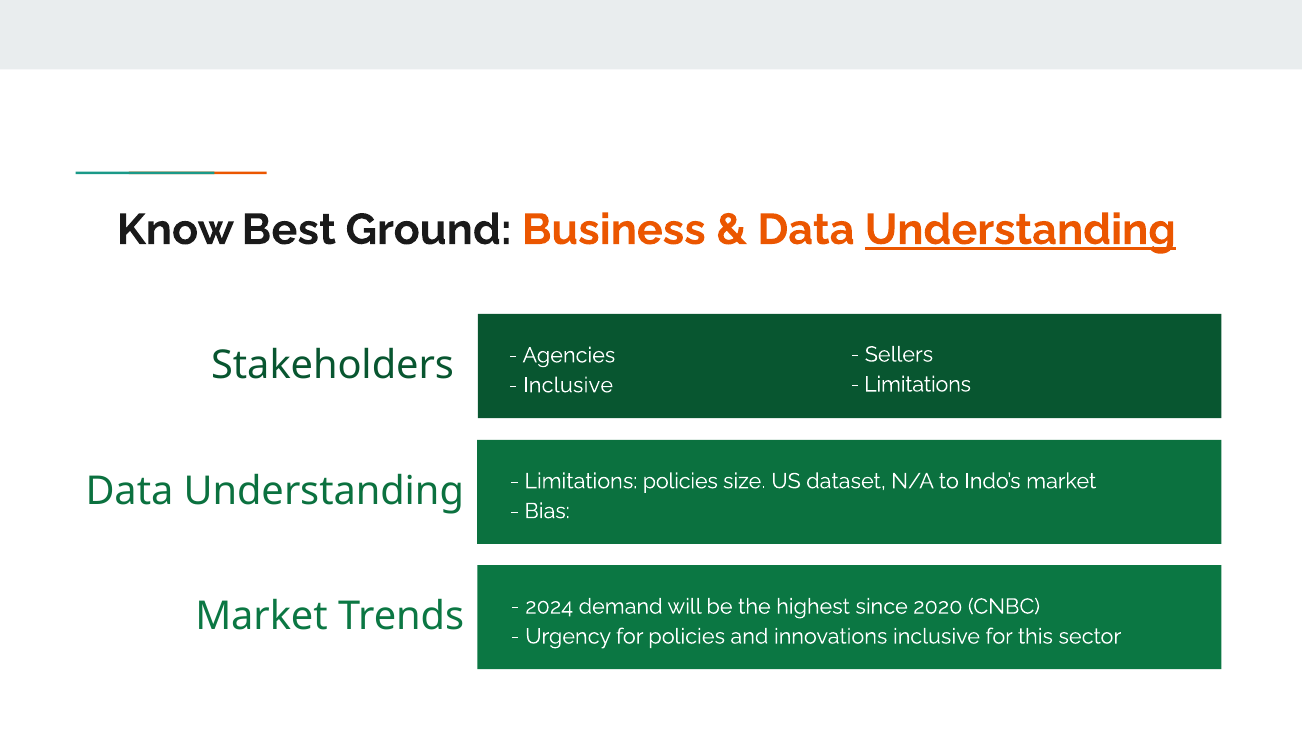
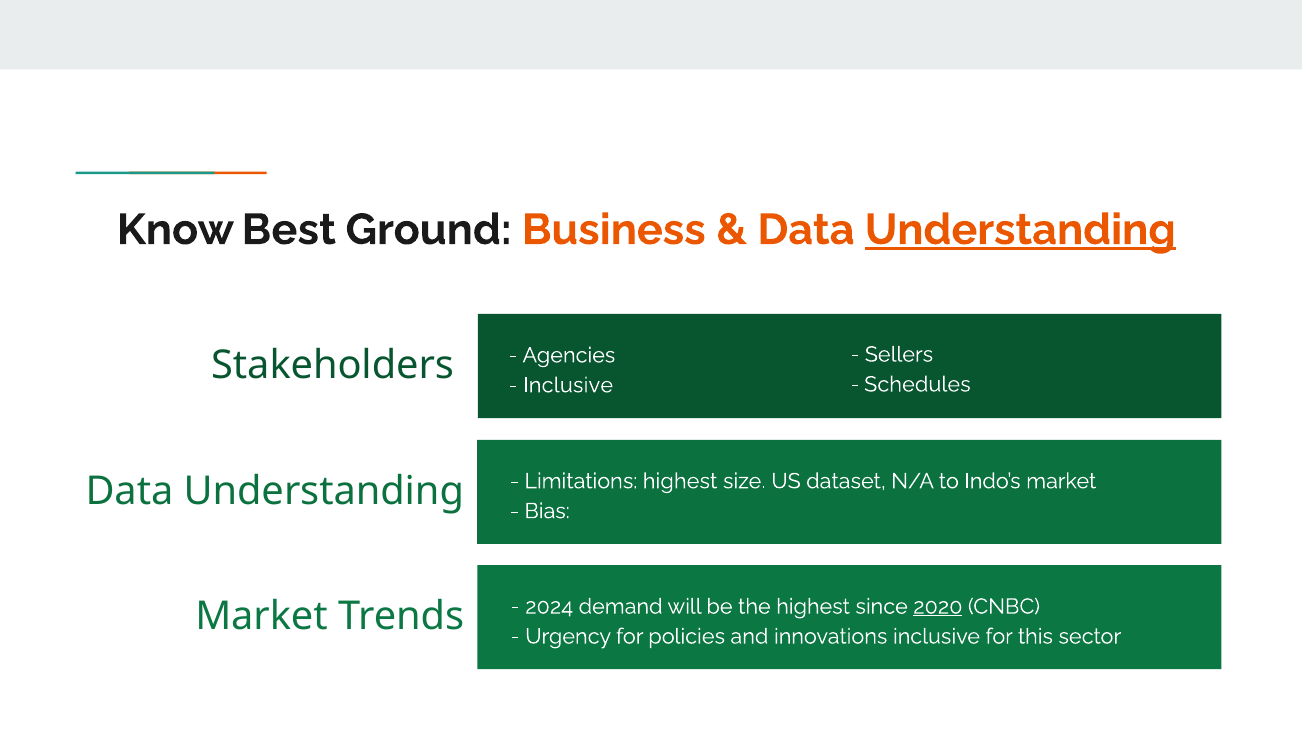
Limitations at (918, 385): Limitations -> Schedules
Limitations policies: policies -> highest
2020 underline: none -> present
